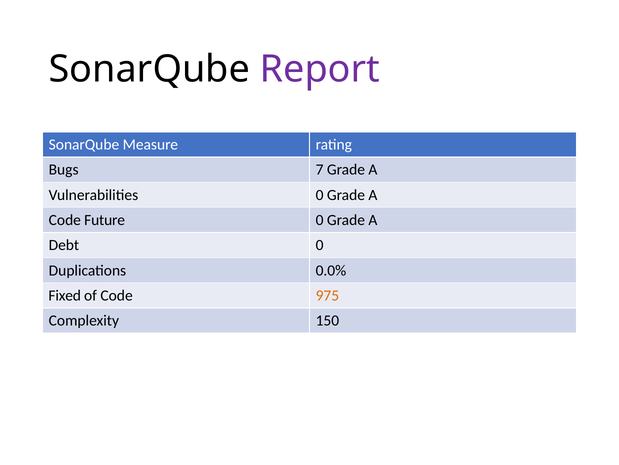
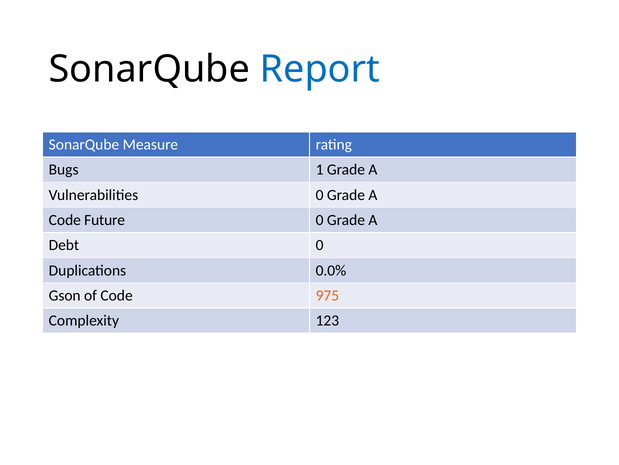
Report colour: purple -> blue
7: 7 -> 1
Fixed: Fixed -> Gson
150: 150 -> 123
